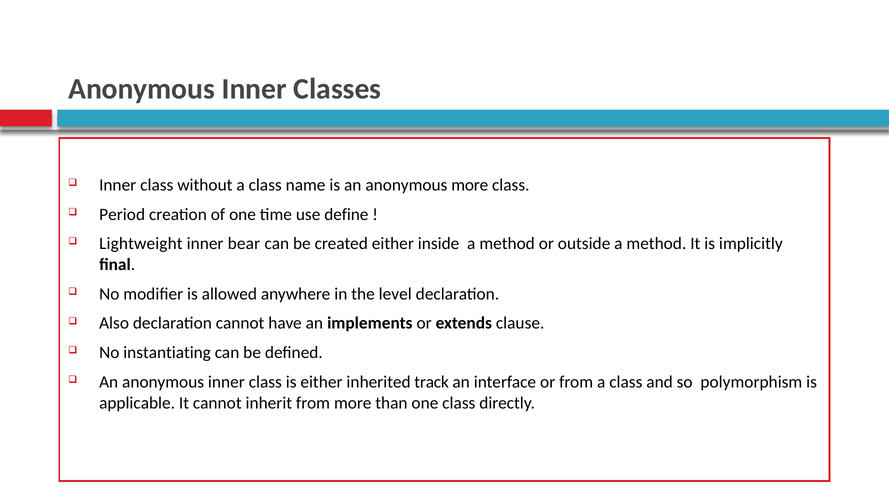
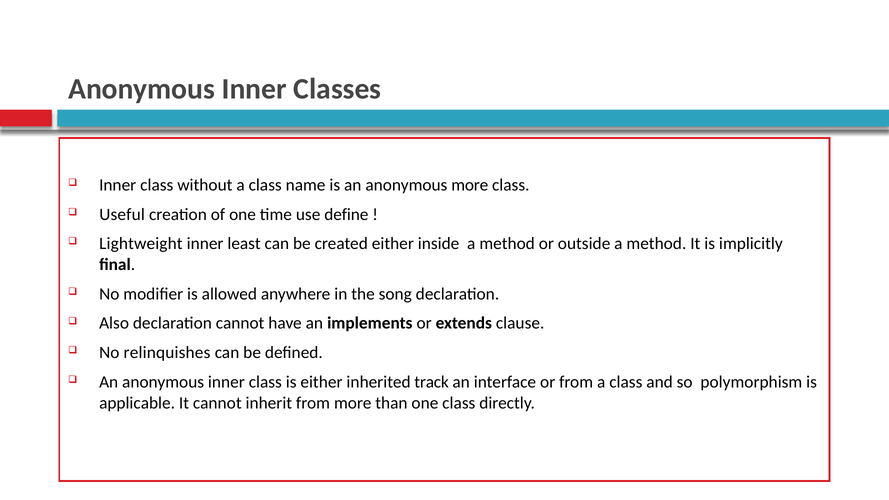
Period: Period -> Useful
bear: bear -> least
level: level -> song
instantiating: instantiating -> relinquishes
